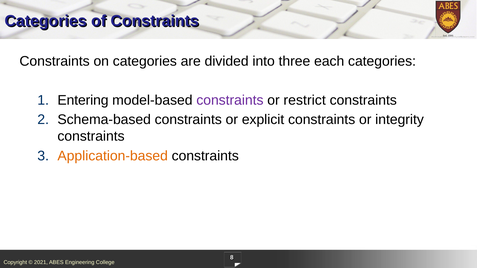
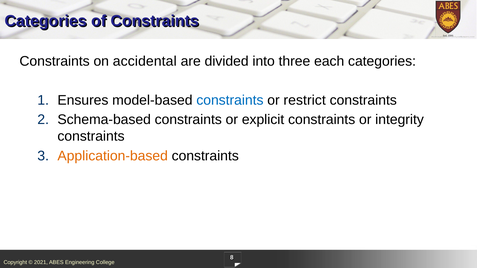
on categories: categories -> accidental
Entering: Entering -> Ensures
constraints at (230, 100) colour: purple -> blue
